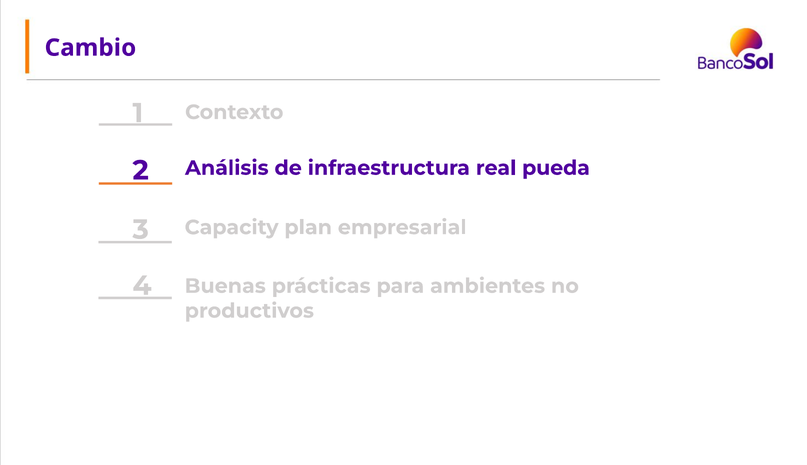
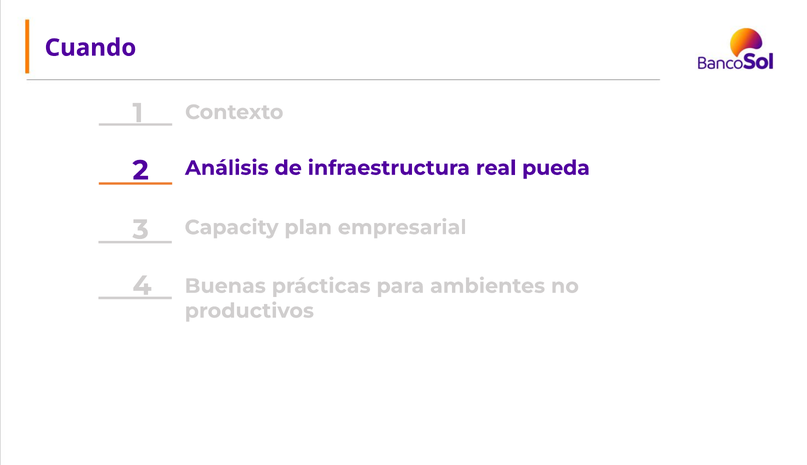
Cambio: Cambio -> Cuando
